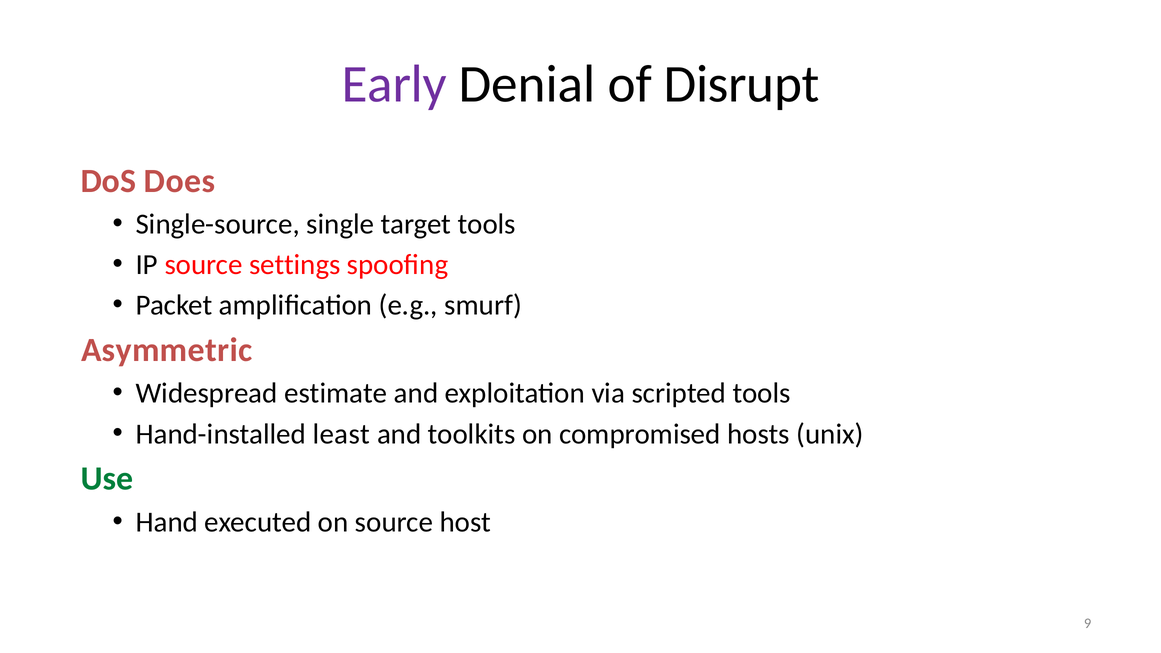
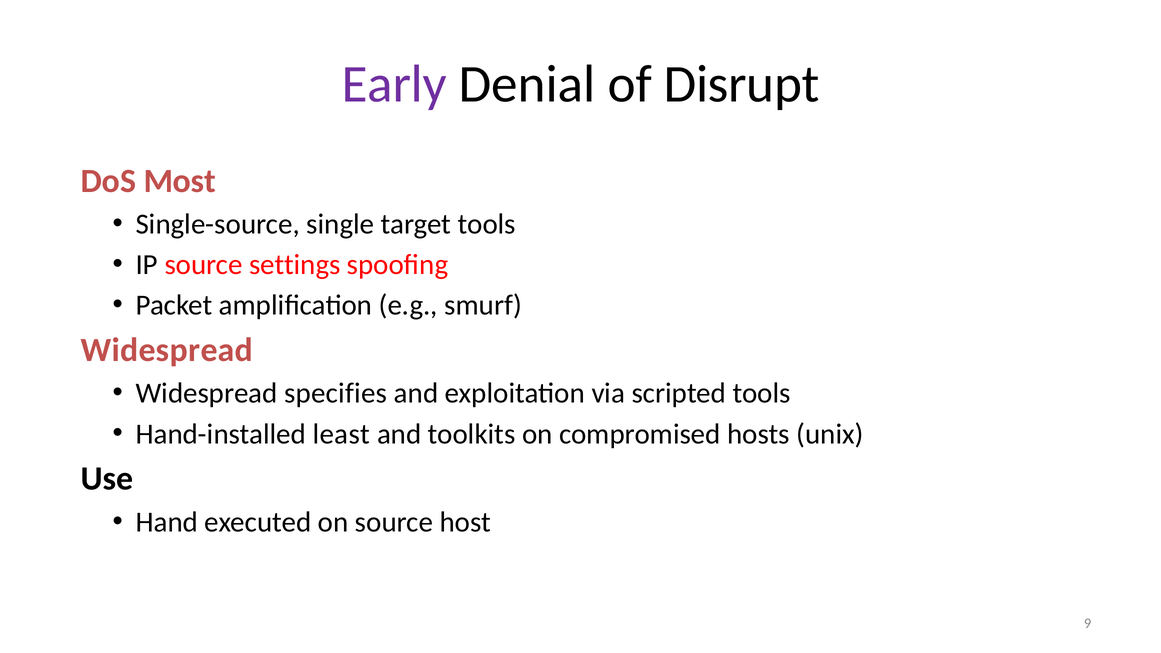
Does: Does -> Most
Asymmetric at (167, 350): Asymmetric -> Widespread
estimate: estimate -> specifies
Use colour: green -> black
